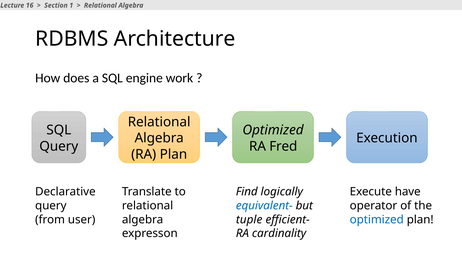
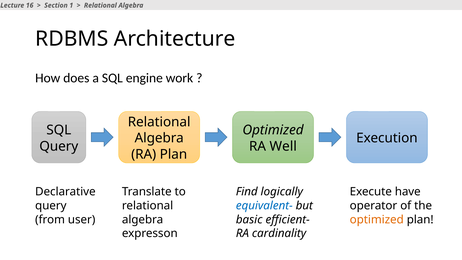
Fred: Fred -> Well
tuple: tuple -> basic
optimized at (377, 219) colour: blue -> orange
